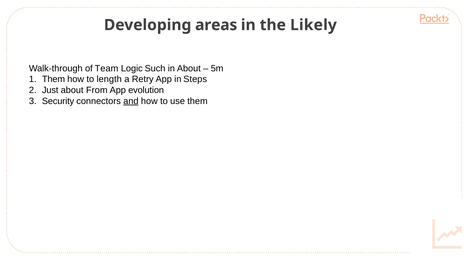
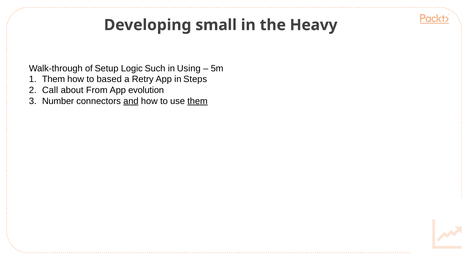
areas: areas -> small
Likely: Likely -> Heavy
Team: Team -> Setup
in About: About -> Using
length: length -> based
Just: Just -> Call
Security: Security -> Number
them at (198, 101) underline: none -> present
